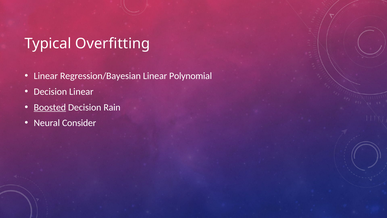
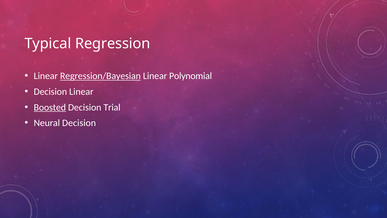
Overfitting: Overfitting -> Regression
Regression/Bayesian underline: none -> present
Rain: Rain -> Trial
Neural Consider: Consider -> Decision
